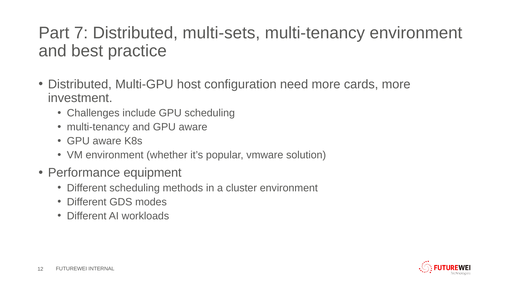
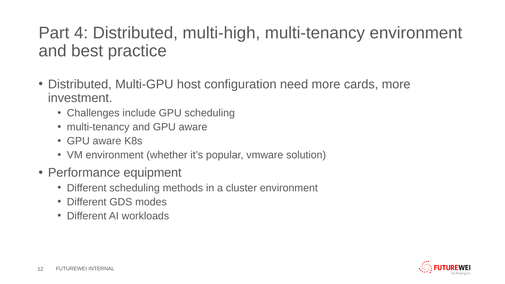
7: 7 -> 4
multi-sets: multi-sets -> multi-high
